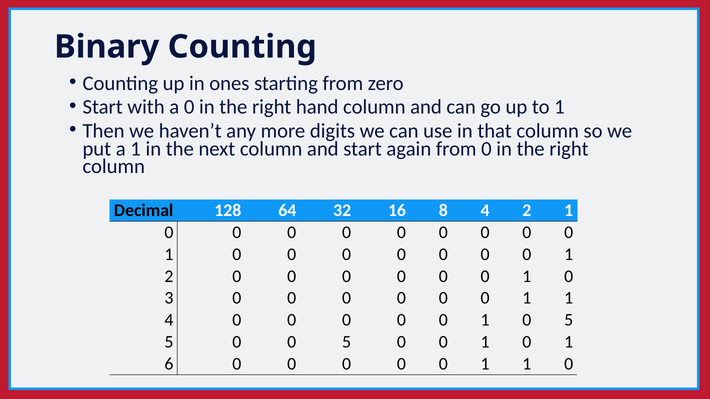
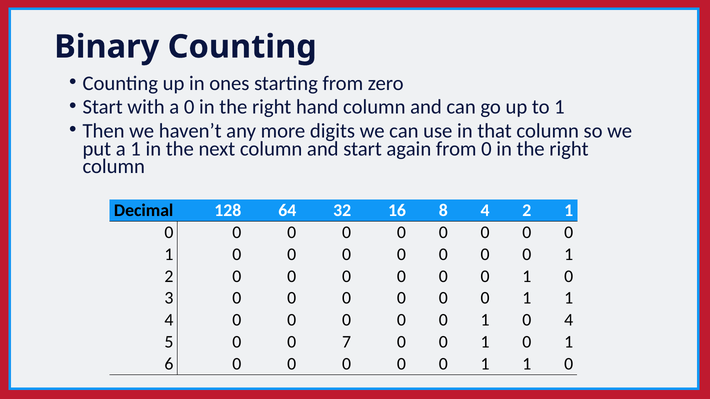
1 0 5: 5 -> 4
0 0 5: 5 -> 7
